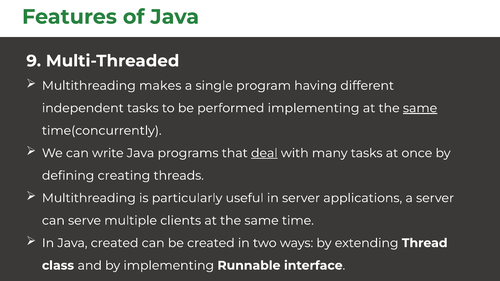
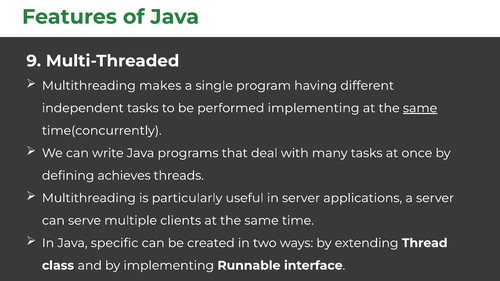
deal underline: present -> none
creating: creating -> achieves
Java created: created -> specific
